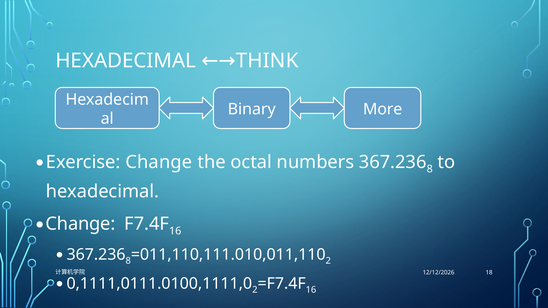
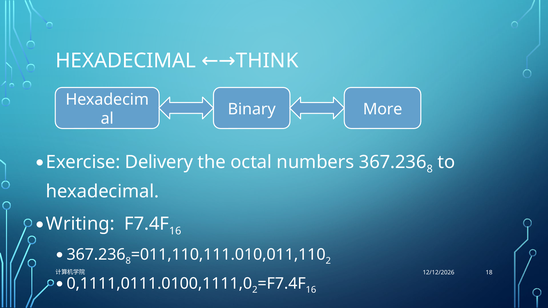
Exercise Change: Change -> Delivery
Change at (80, 224): Change -> Writing
